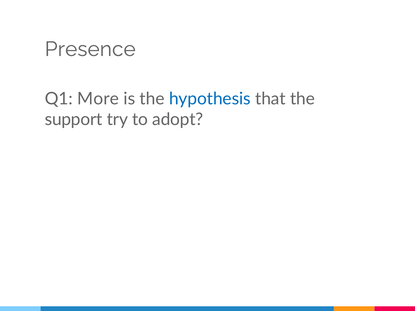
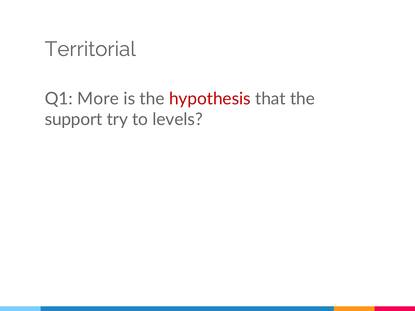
Presence: Presence -> Territorial
hypothesis colour: blue -> red
adopt: adopt -> levels
